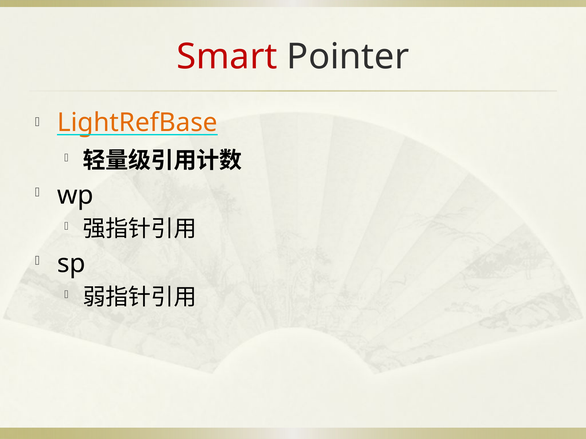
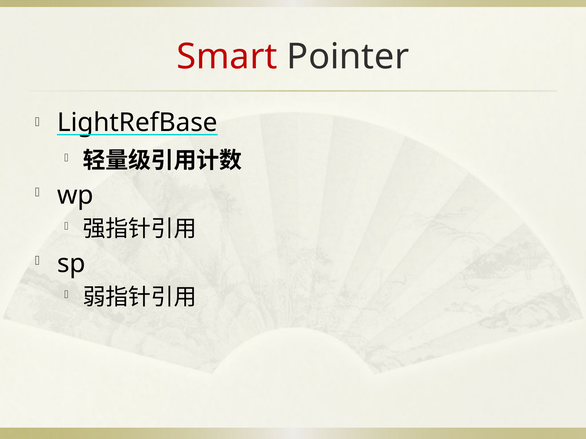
LightRefBase colour: orange -> black
